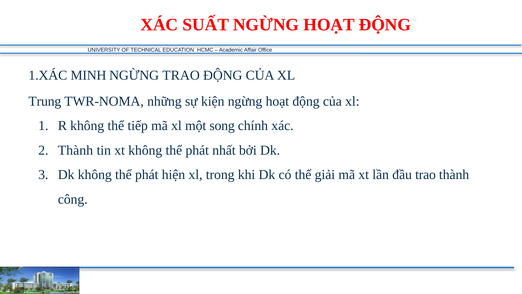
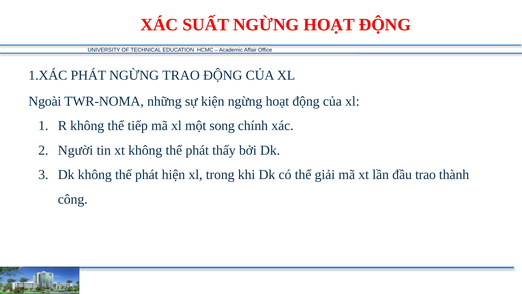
MINH at (88, 75): MINH -> PHÁT
Trung: Trung -> Ngoài
Thành at (75, 150): Thành -> Người
nhất: nhất -> thấy
